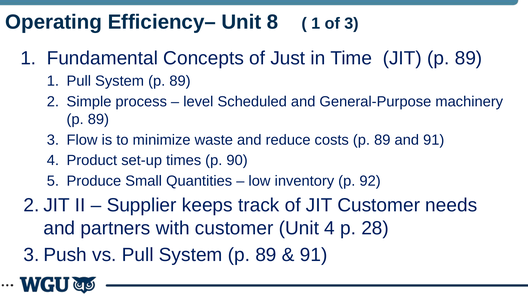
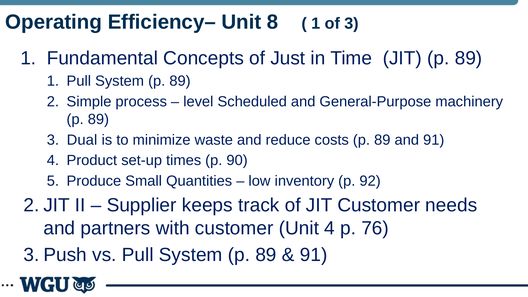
Flow: Flow -> Dual
28: 28 -> 76
